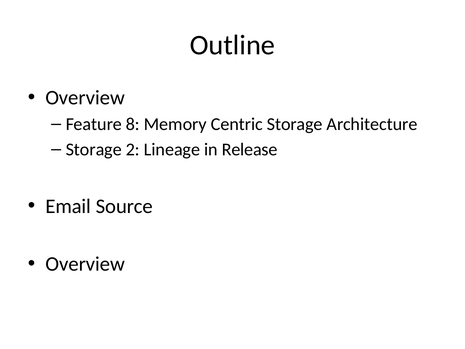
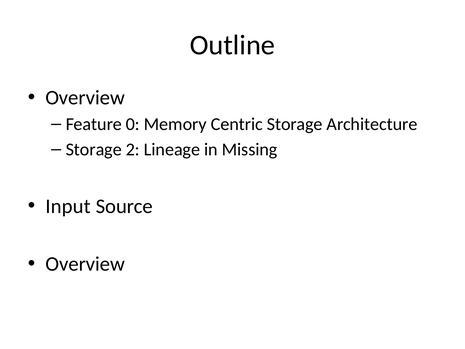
8: 8 -> 0
Release: Release -> Missing
Email: Email -> Input
